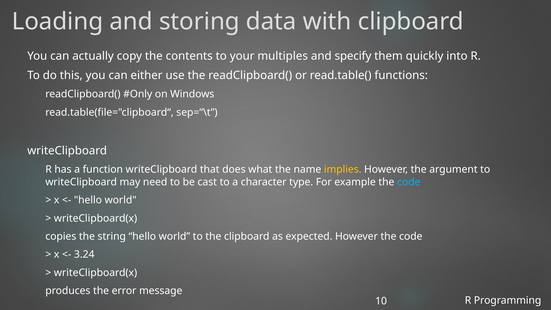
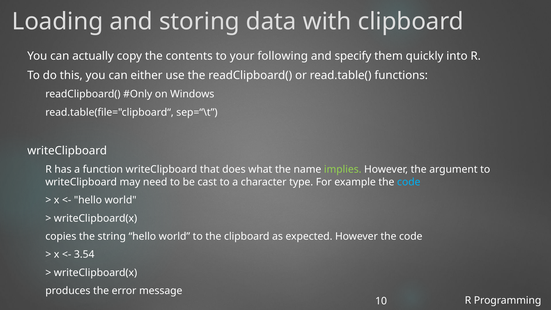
multiples: multiples -> following
implies colour: yellow -> light green
3.24: 3.24 -> 3.54
